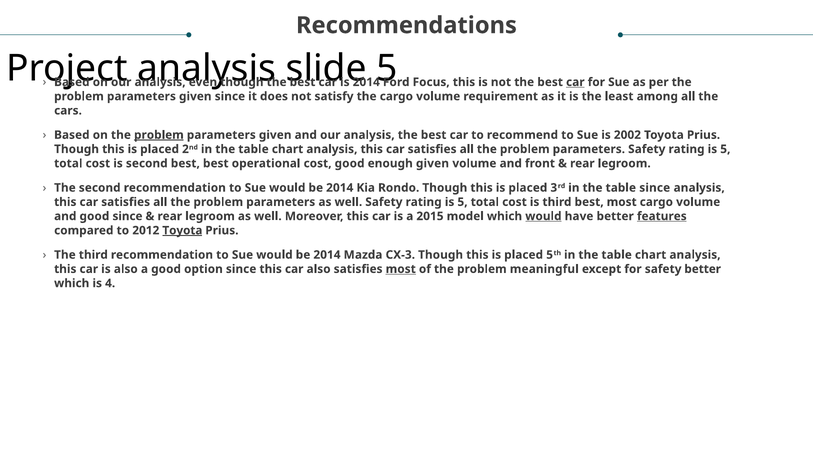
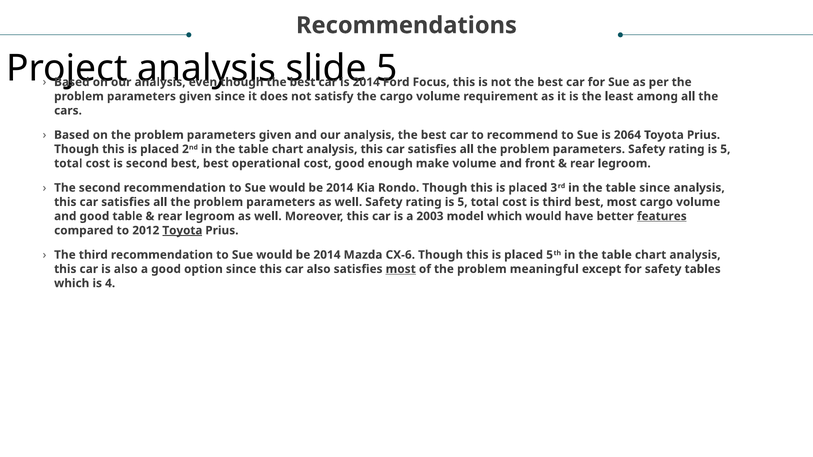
car at (575, 82) underline: present -> none
problem at (159, 135) underline: present -> none
2002: 2002 -> 2064
enough given: given -> make
good since: since -> table
2015: 2015 -> 2003
would at (543, 216) underline: present -> none
CX-3: CX-3 -> CX-6
safety better: better -> tables
